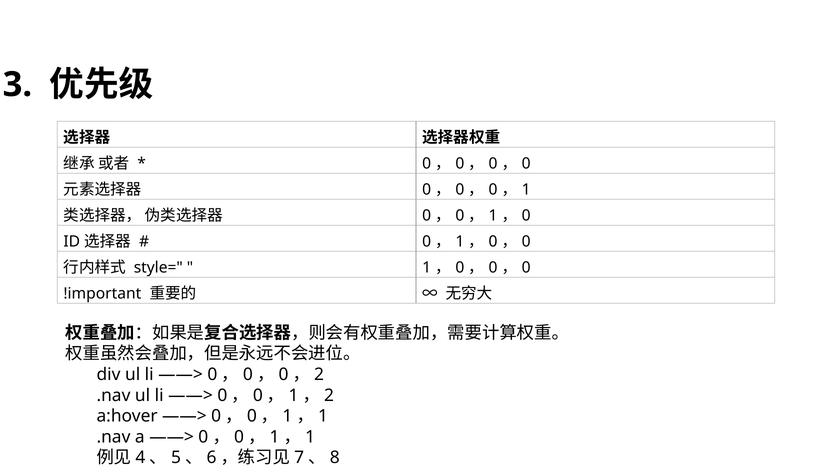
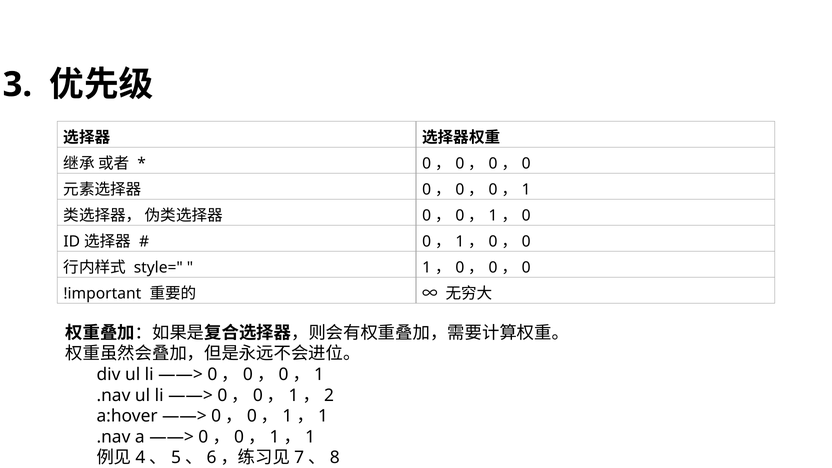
2 at (319, 374): 2 -> 1
